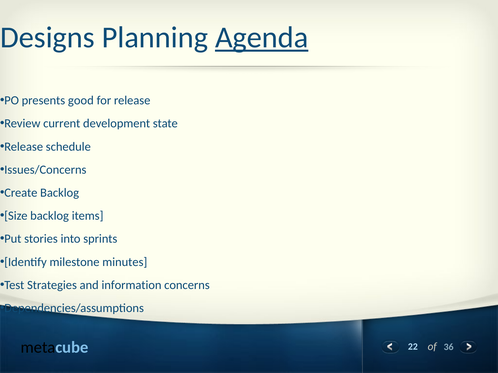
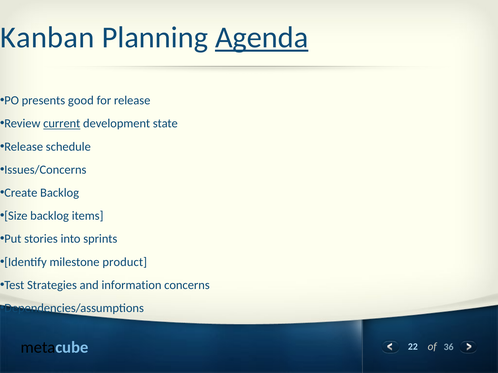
Designs: Designs -> Kanban
current underline: none -> present
minutes: minutes -> product
